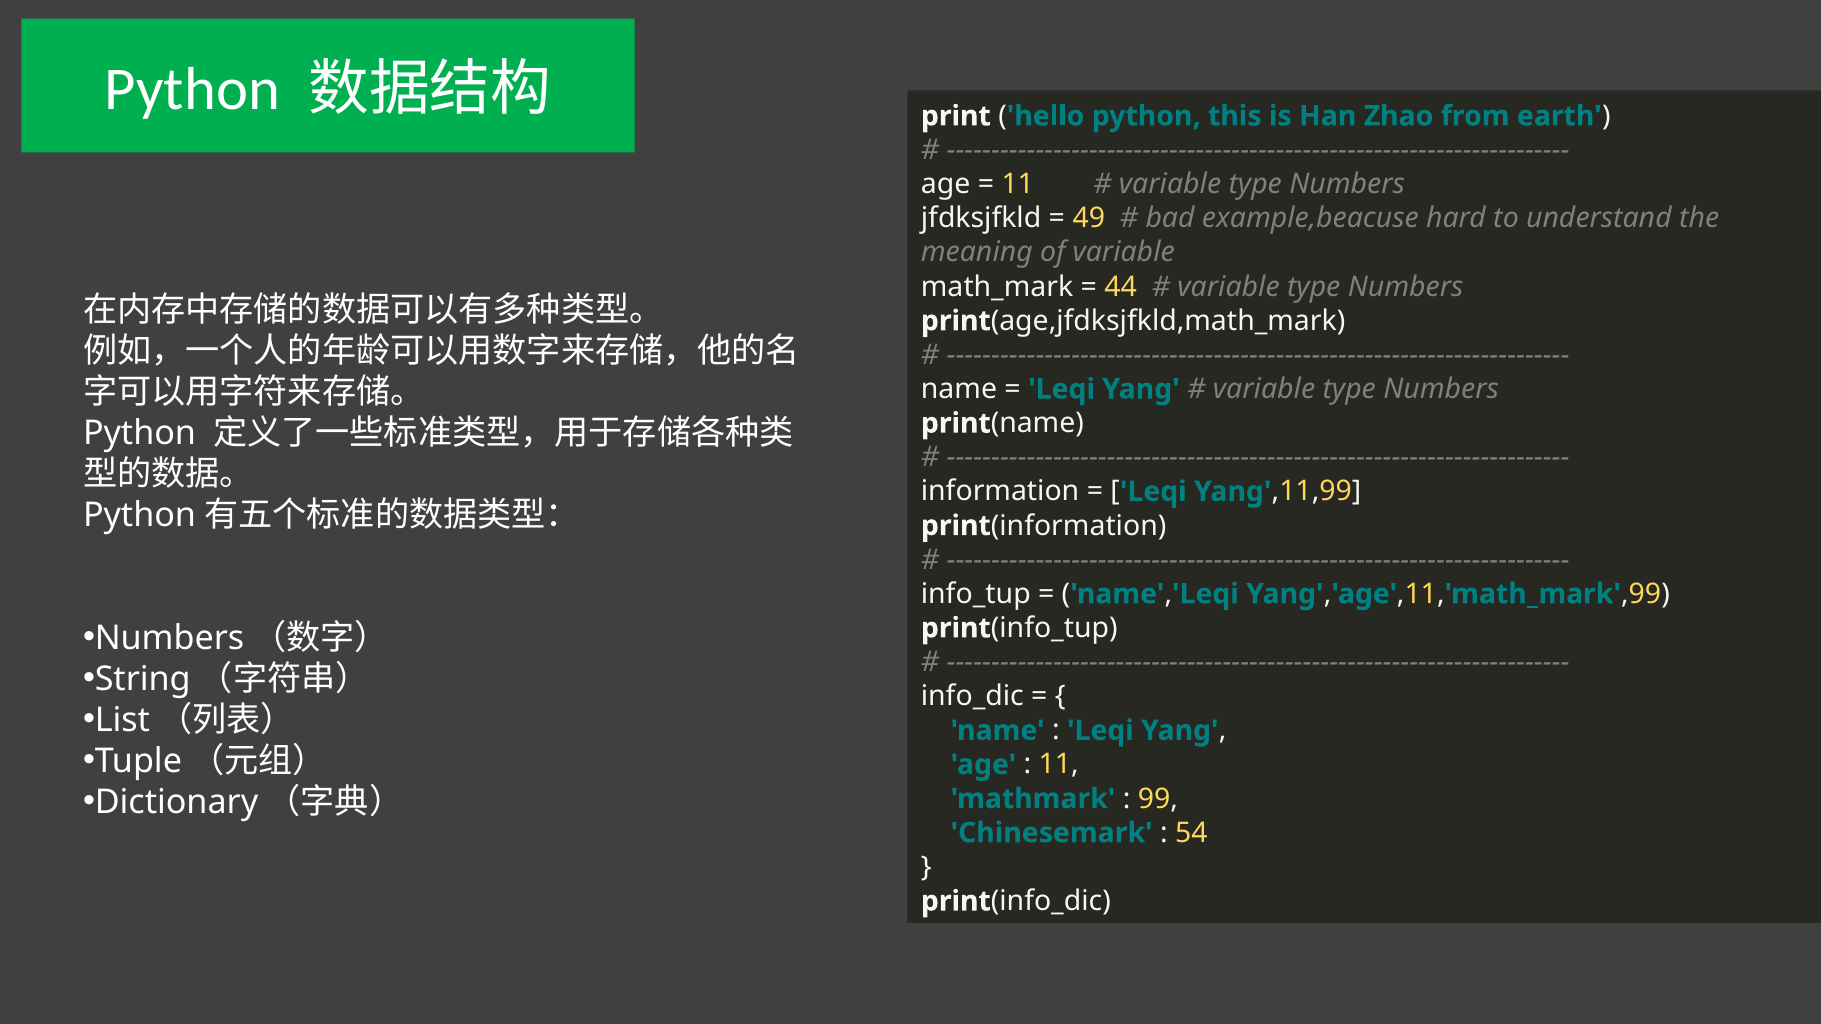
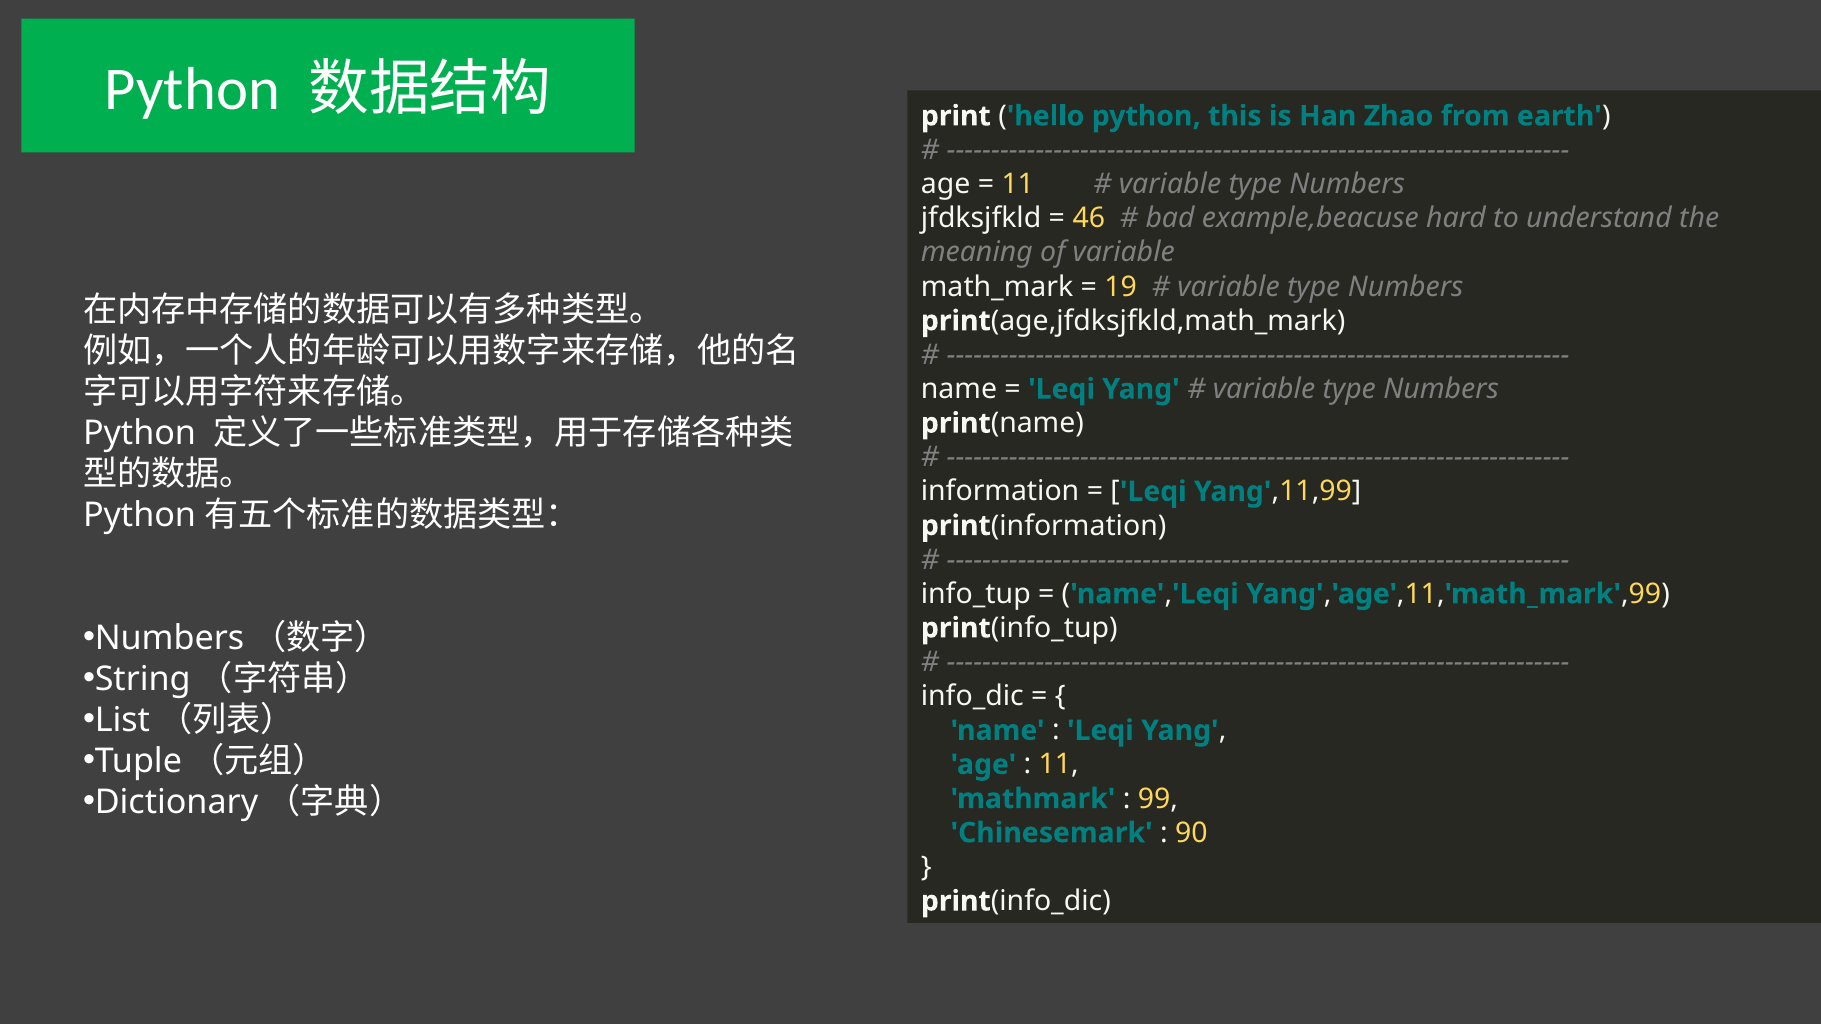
49: 49 -> 46
44: 44 -> 19
54: 54 -> 90
